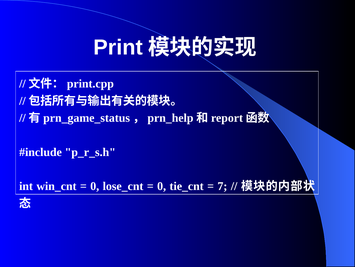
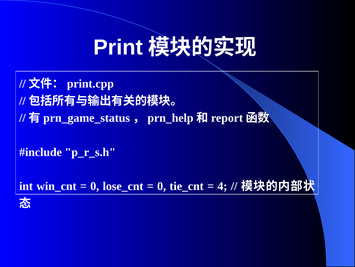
7: 7 -> 4
